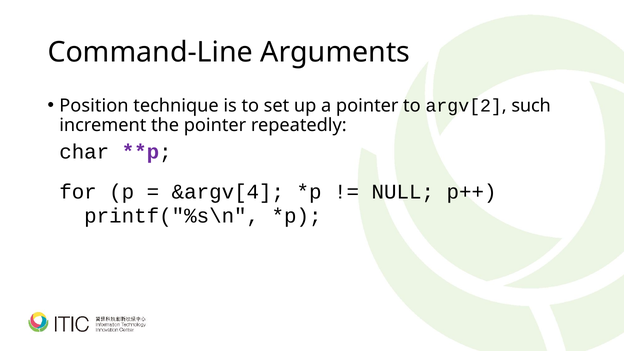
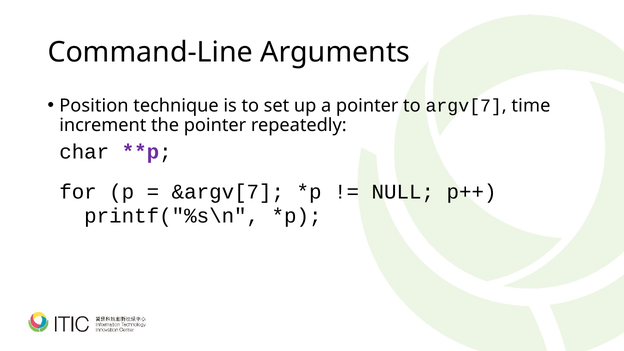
argv[2: argv[2 -> argv[7
such: such -> time
&argv[4: &argv[4 -> &argv[7
